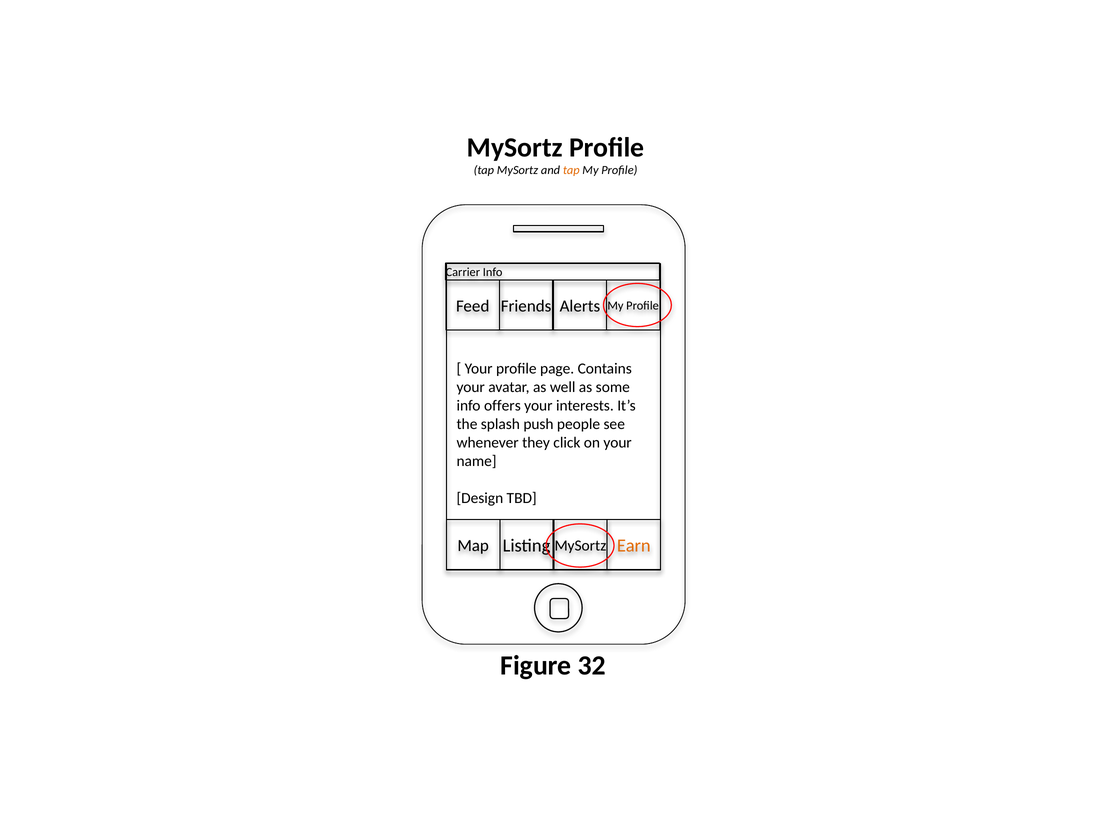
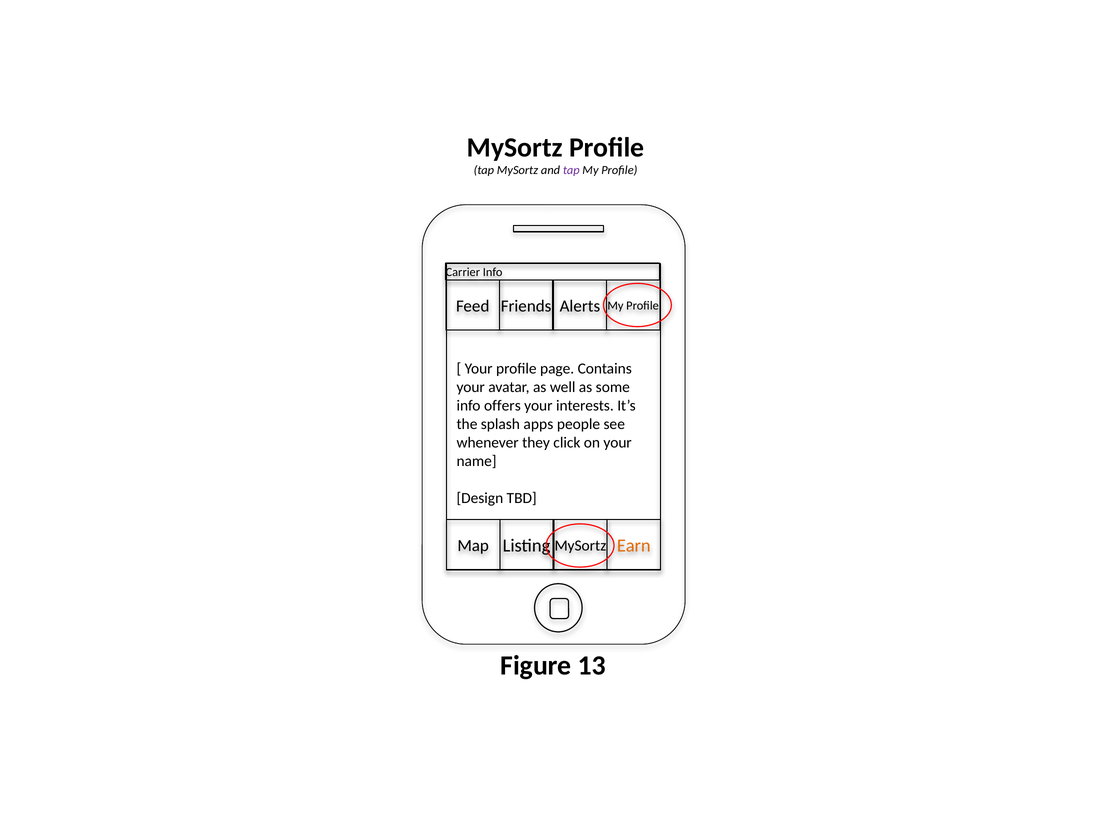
tap at (571, 170) colour: orange -> purple
push: push -> apps
32: 32 -> 13
